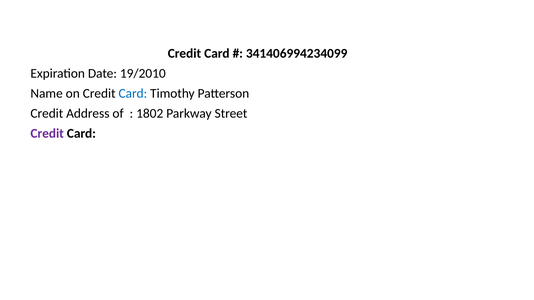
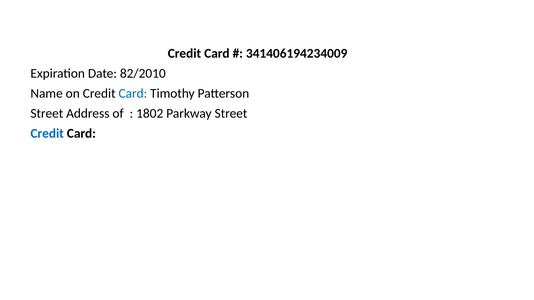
341406994234099: 341406994234099 -> 341406194234009
19/2010: 19/2010 -> 82/2010
Credit at (47, 113): Credit -> Street
Credit at (47, 133) colour: purple -> blue
